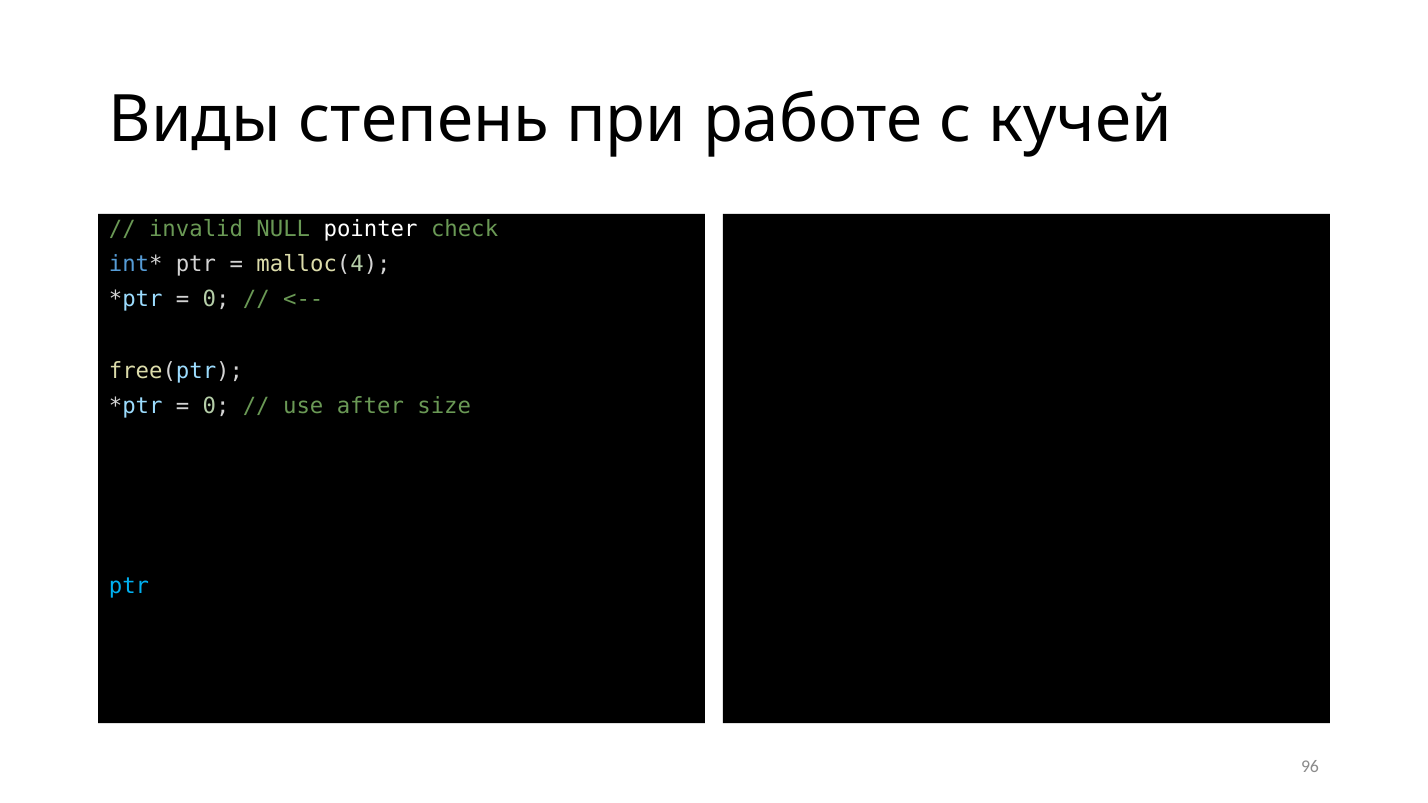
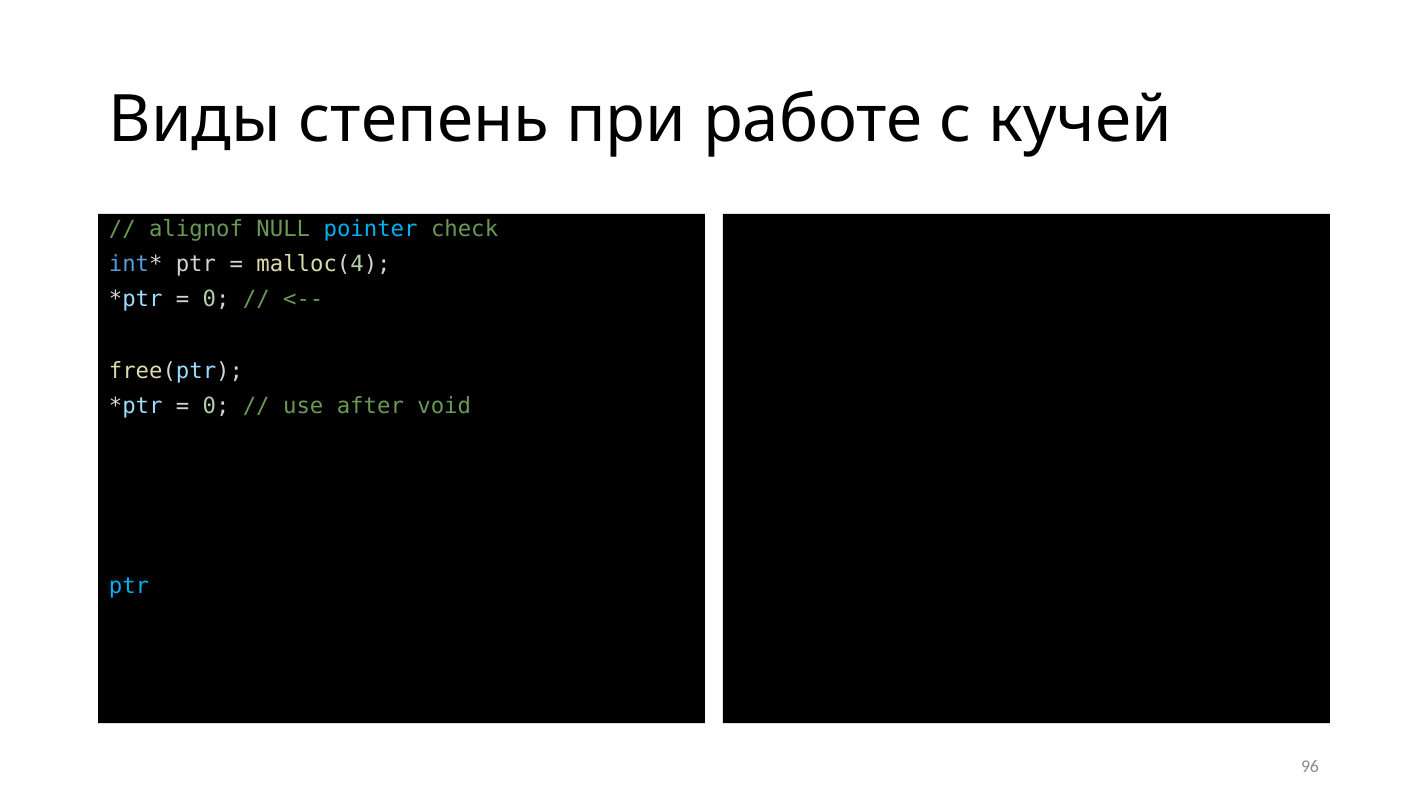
invalid at (196, 229): invalid -> alignof
pointer at (371, 229) colour: white -> light blue
after size: size -> void
